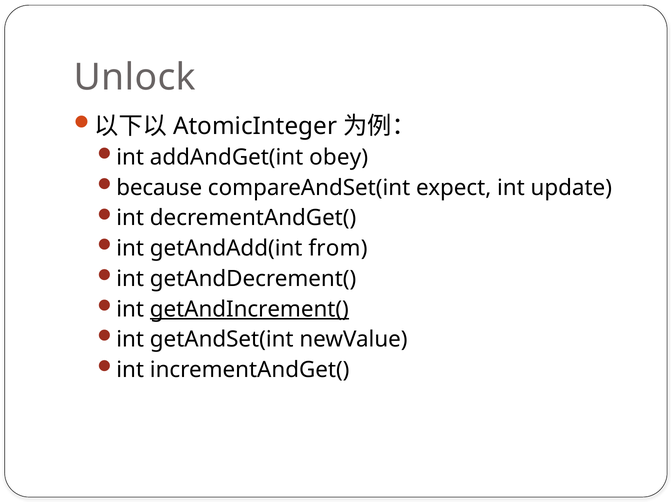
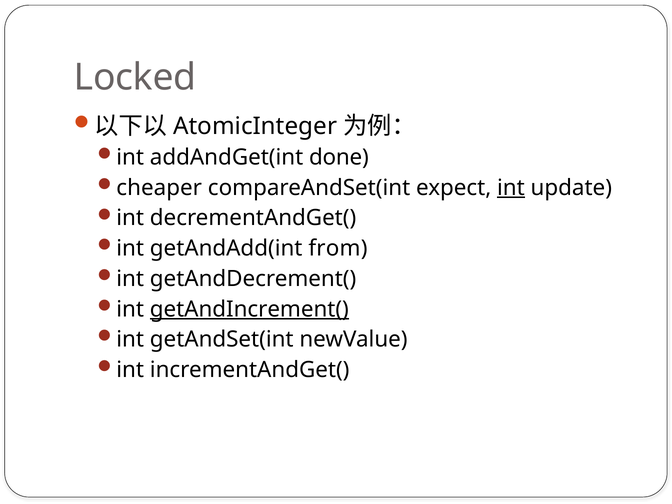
Unlock: Unlock -> Locked
obey: obey -> done
because: because -> cheaper
int at (511, 188) underline: none -> present
